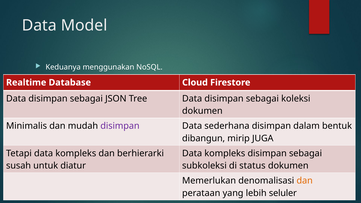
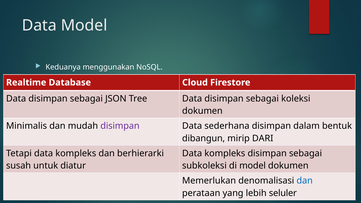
JUGA: JUGA -> DARI
di status: status -> model
dan at (305, 181) colour: orange -> blue
